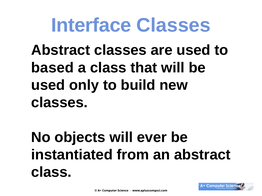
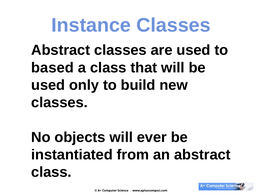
Interface: Interface -> Instance
